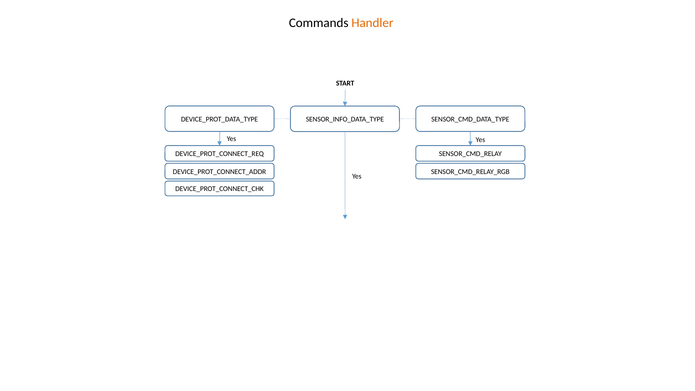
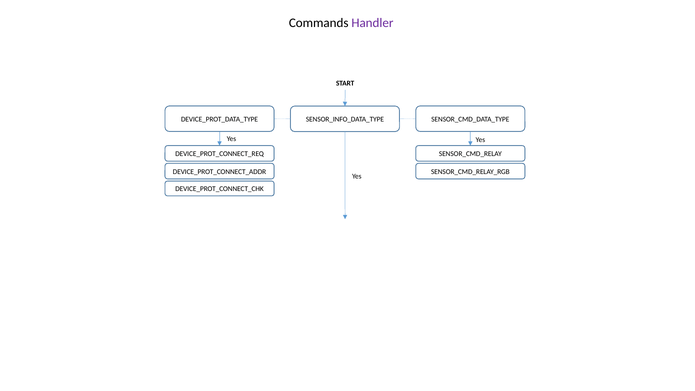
Handler colour: orange -> purple
